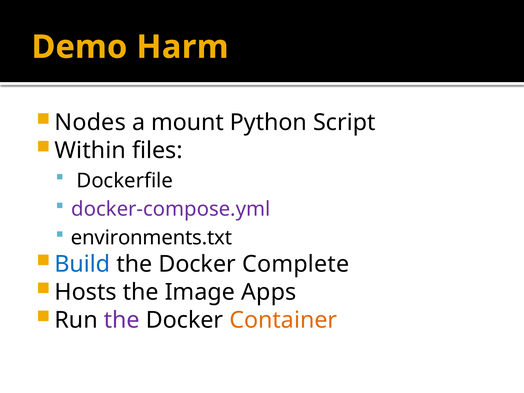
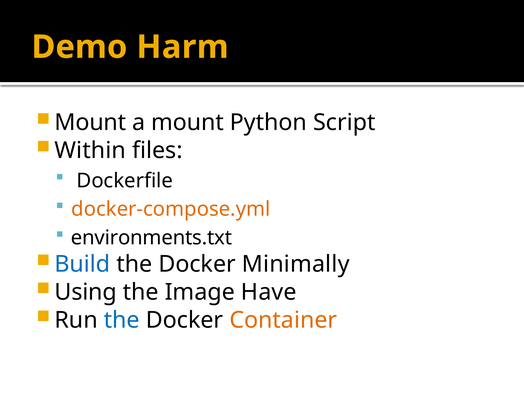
Nodes at (90, 123): Nodes -> Mount
docker-compose.yml colour: purple -> orange
Complete: Complete -> Minimally
Hosts: Hosts -> Using
Apps: Apps -> Have
the at (122, 320) colour: purple -> blue
